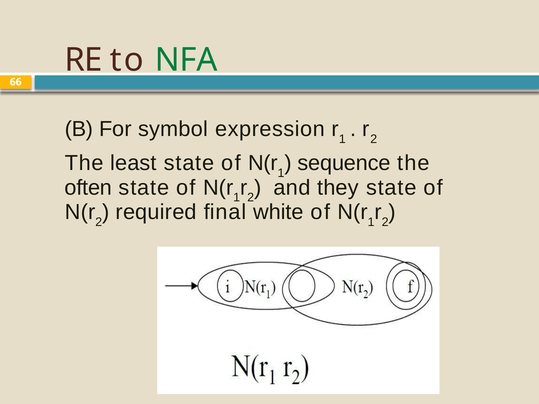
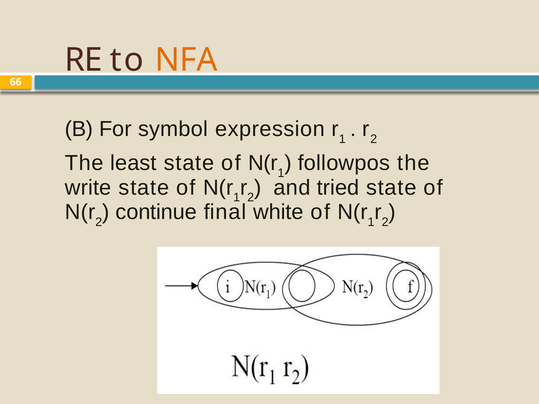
NFA colour: green -> orange
sequence: sequence -> followpos
often: often -> write
they: they -> tried
required: required -> continue
